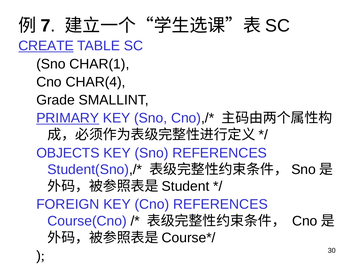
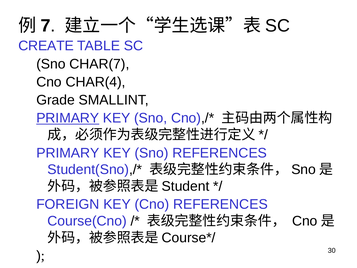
CREATE underline: present -> none
CHAR(1: CHAR(1 -> CHAR(7
OBJECTS at (68, 153): OBJECTS -> PRIMARY
